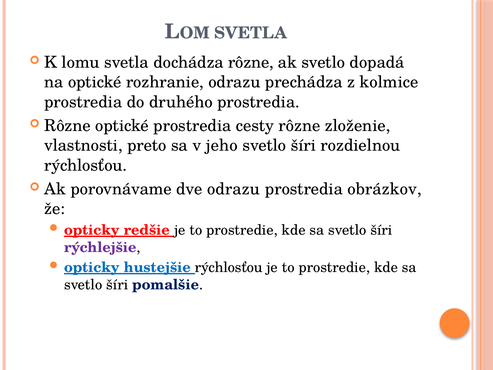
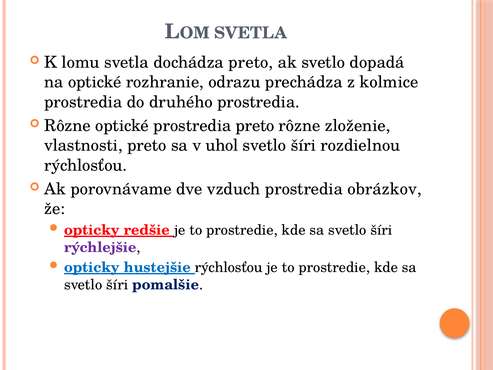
dochádza rôzne: rôzne -> preto
prostredia cesty: cesty -> preto
jeho: jeho -> uhol
dve odrazu: odrazu -> vzduch
